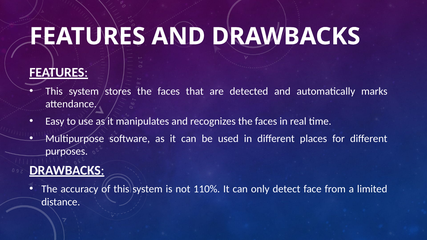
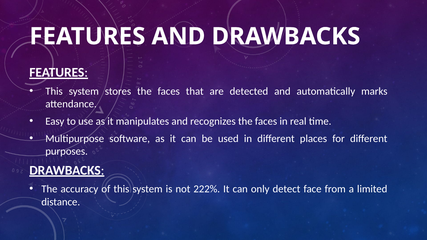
110%: 110% -> 222%
